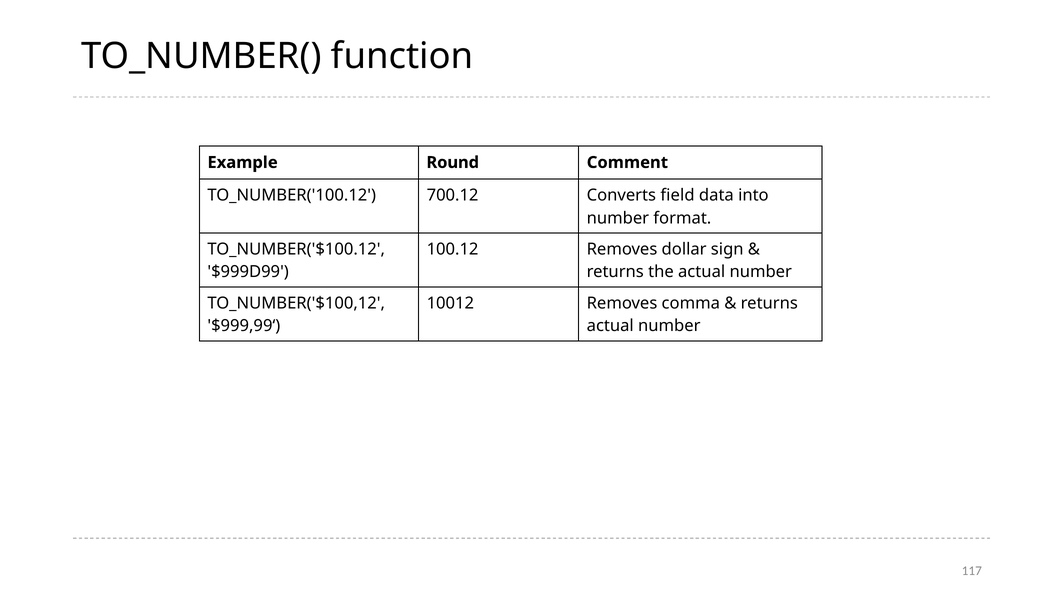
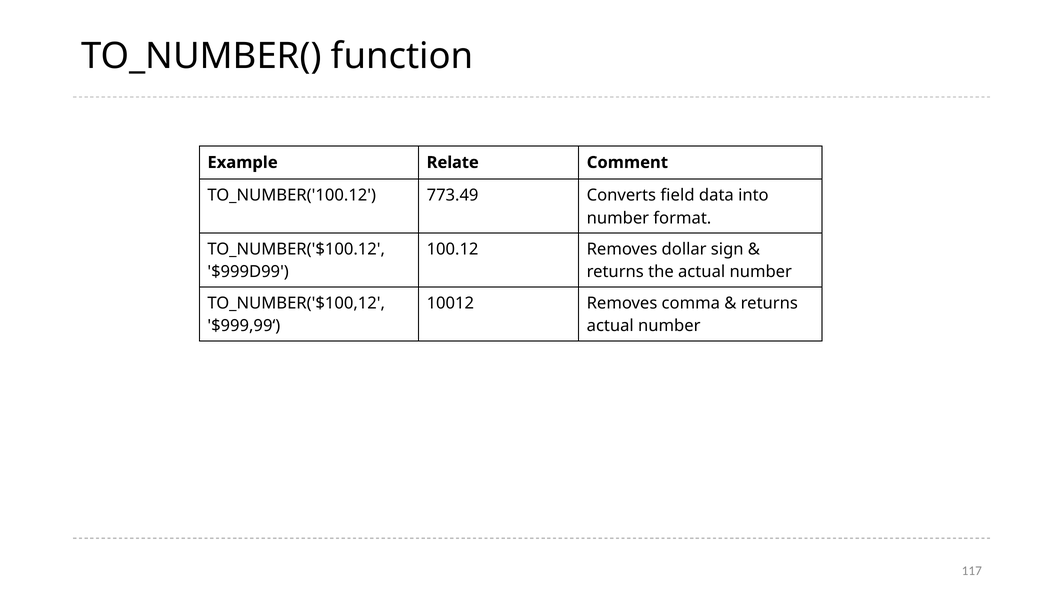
Round: Round -> Relate
700.12: 700.12 -> 773.49
